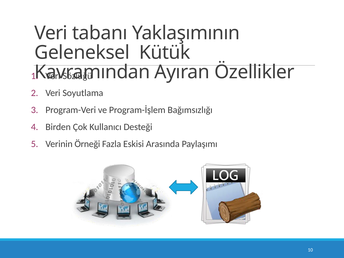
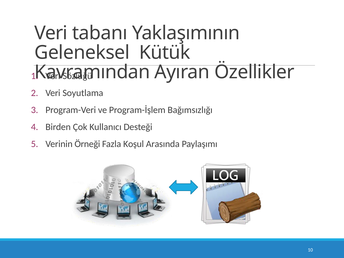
Eskisi: Eskisi -> Koşul
